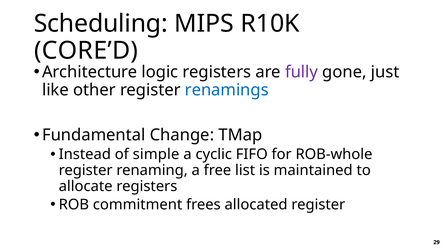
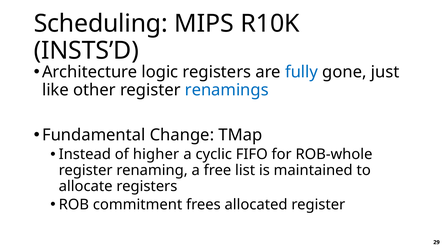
CORE’D: CORE’D -> INSTS’D
fully colour: purple -> blue
simple: simple -> higher
